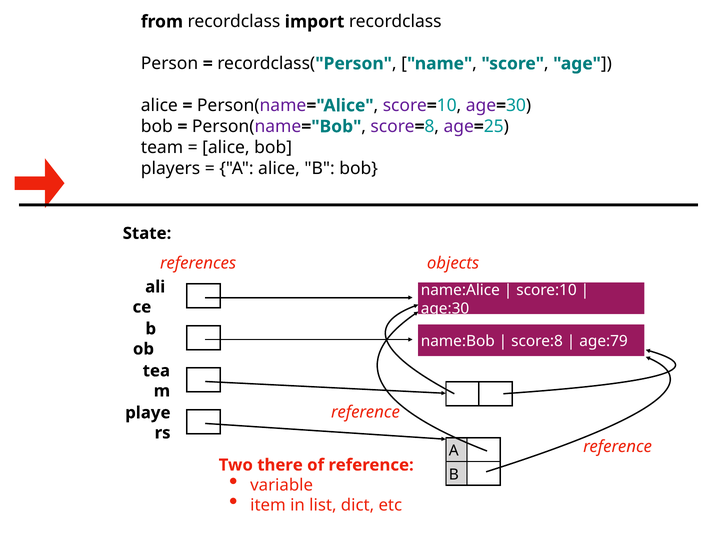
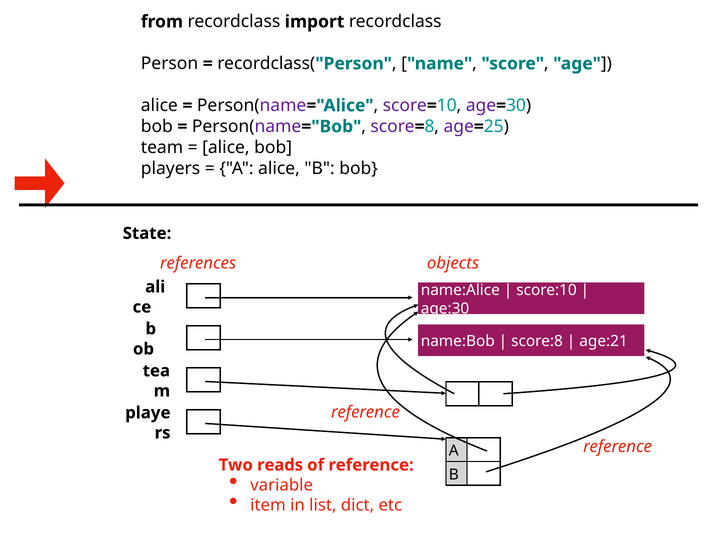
age:79: age:79 -> age:21
there: there -> reads
